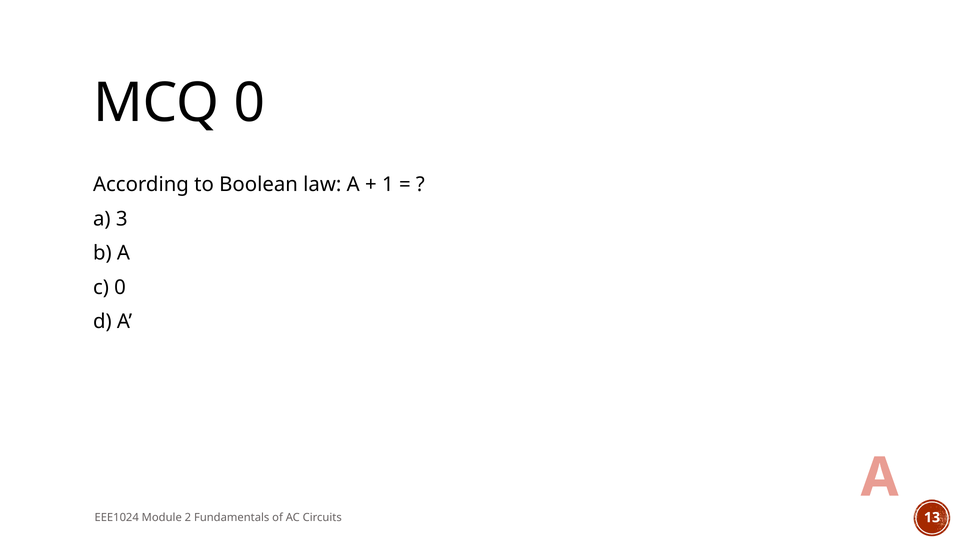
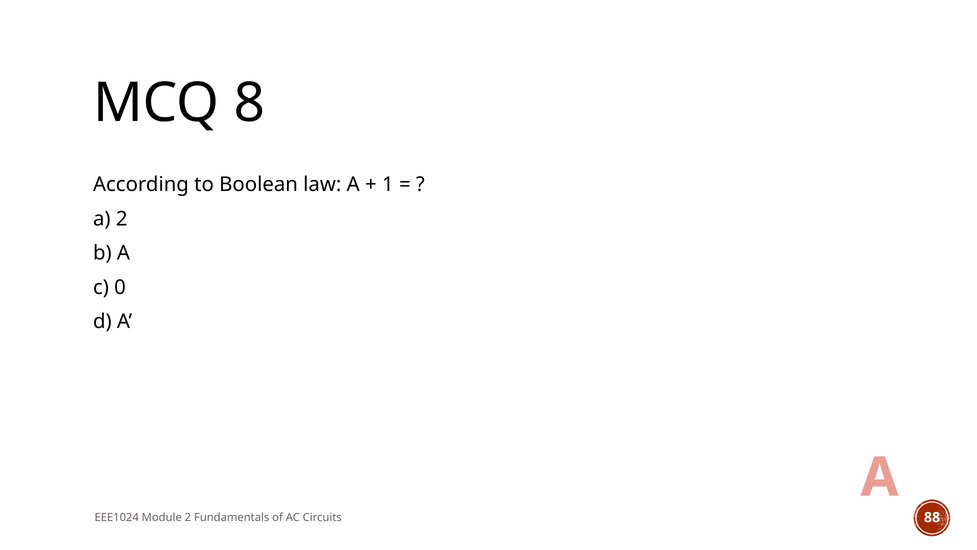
MCQ 0: 0 -> 8
a 3: 3 -> 2
13: 13 -> 88
